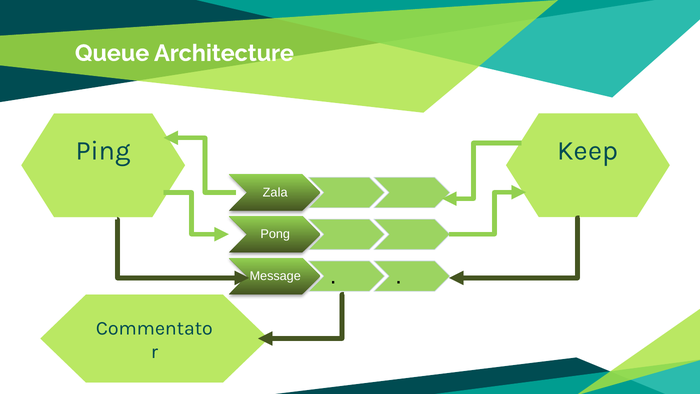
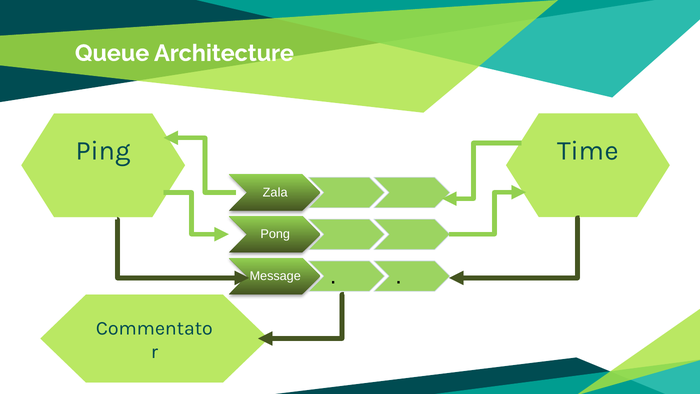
Keep: Keep -> Time
